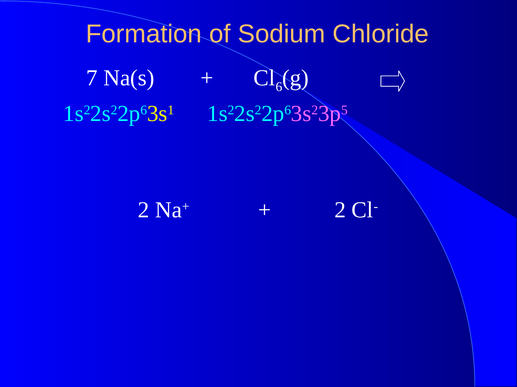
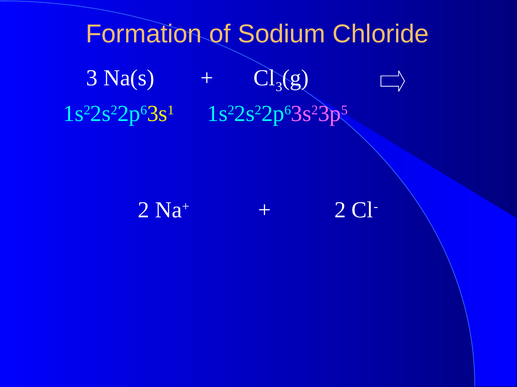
7 at (92, 78): 7 -> 3
6 at (279, 87): 6 -> 3
